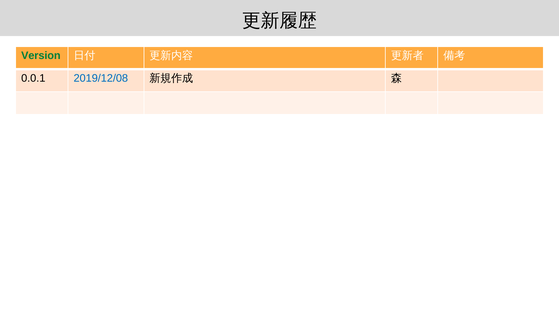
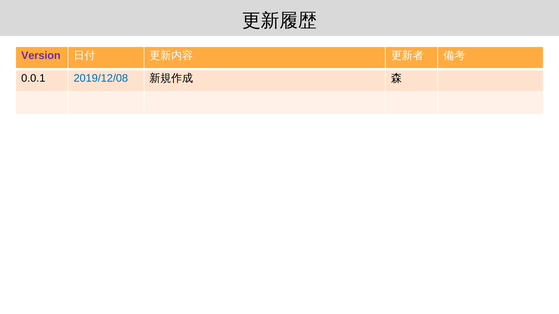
Version colour: green -> purple
